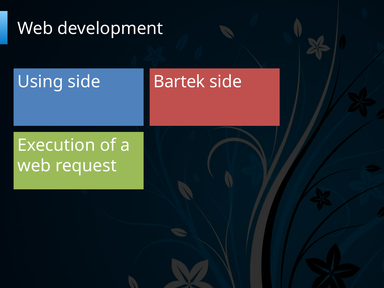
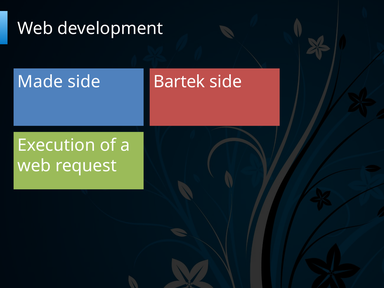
Using: Using -> Made
